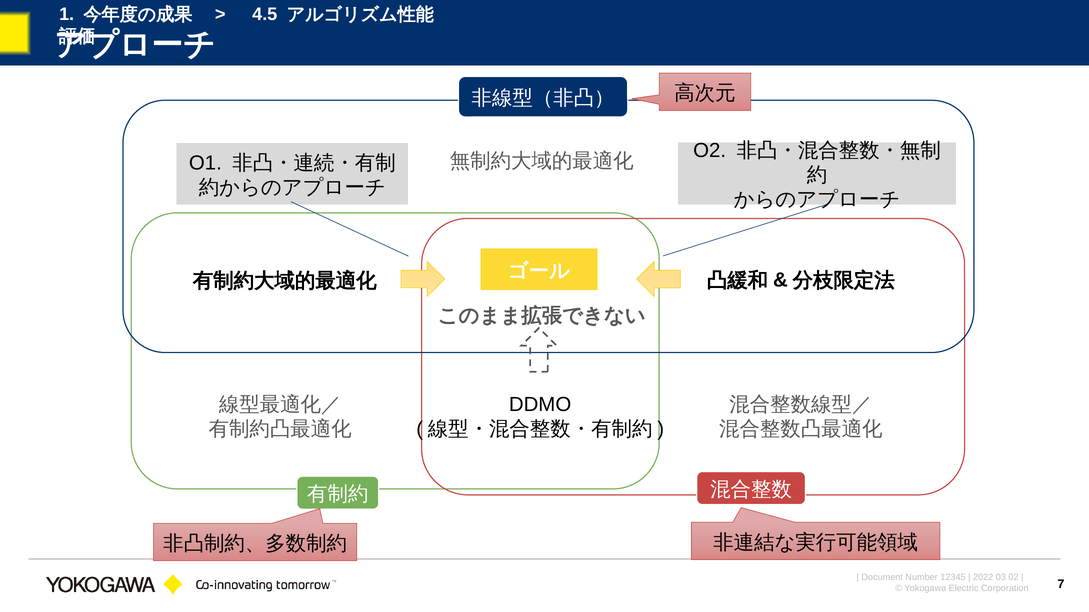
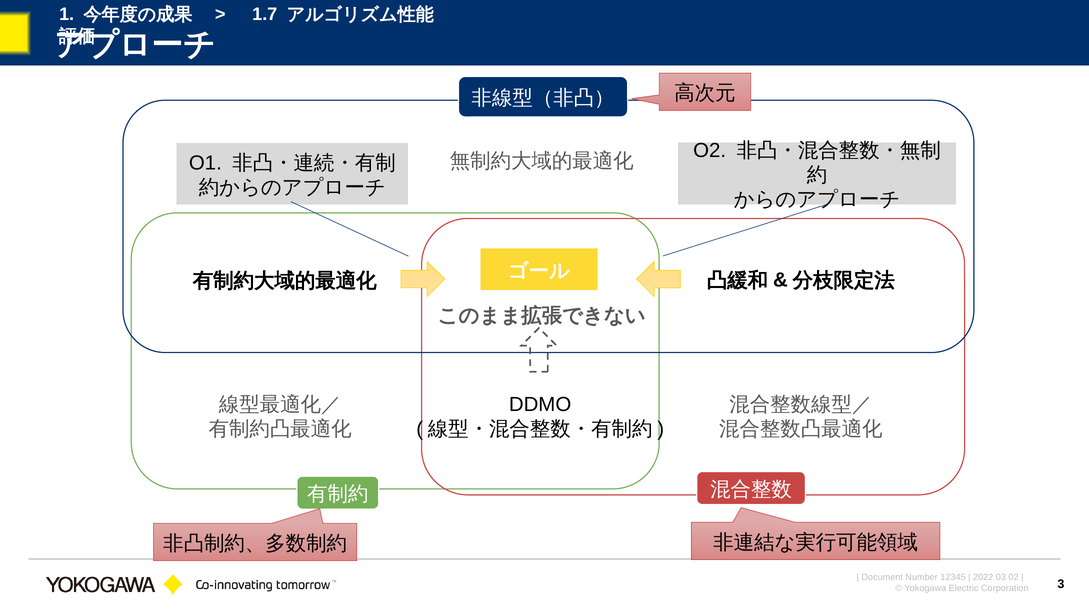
4.5: 4.5 -> 1.7
7: 7 -> 3
